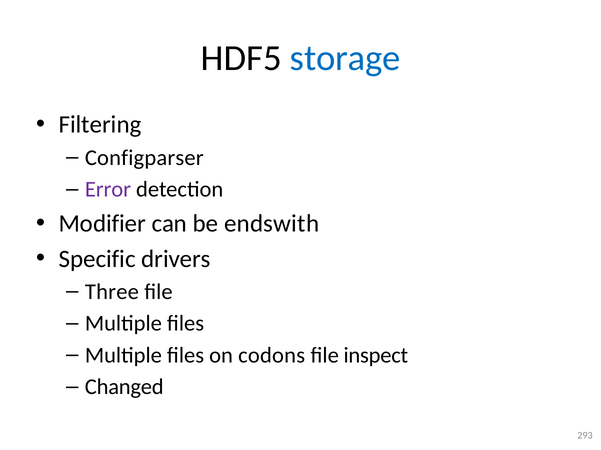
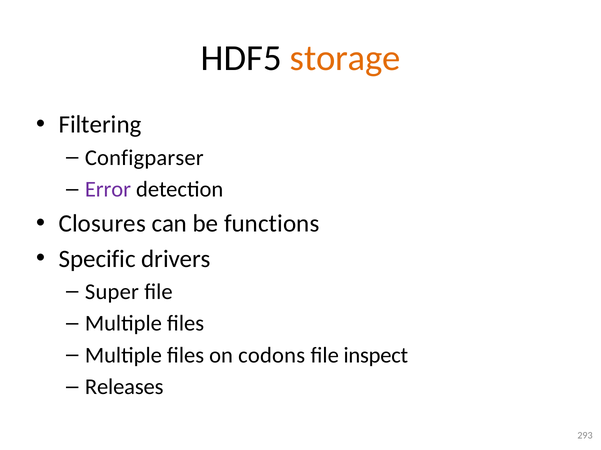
storage colour: blue -> orange
Modifier: Modifier -> Closures
endswith: endswith -> functions
Three: Three -> Super
Changed: Changed -> Releases
